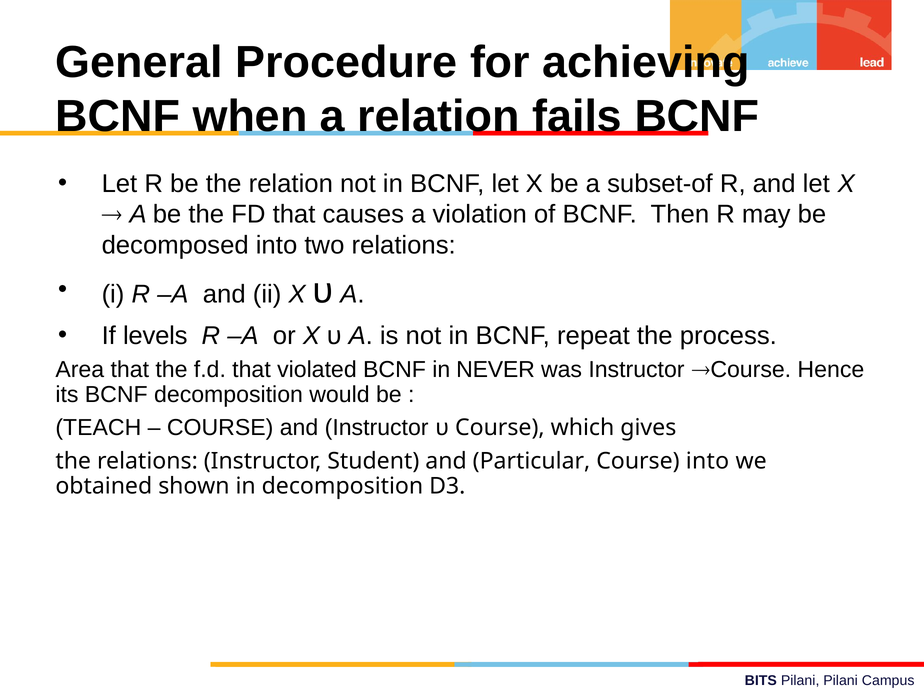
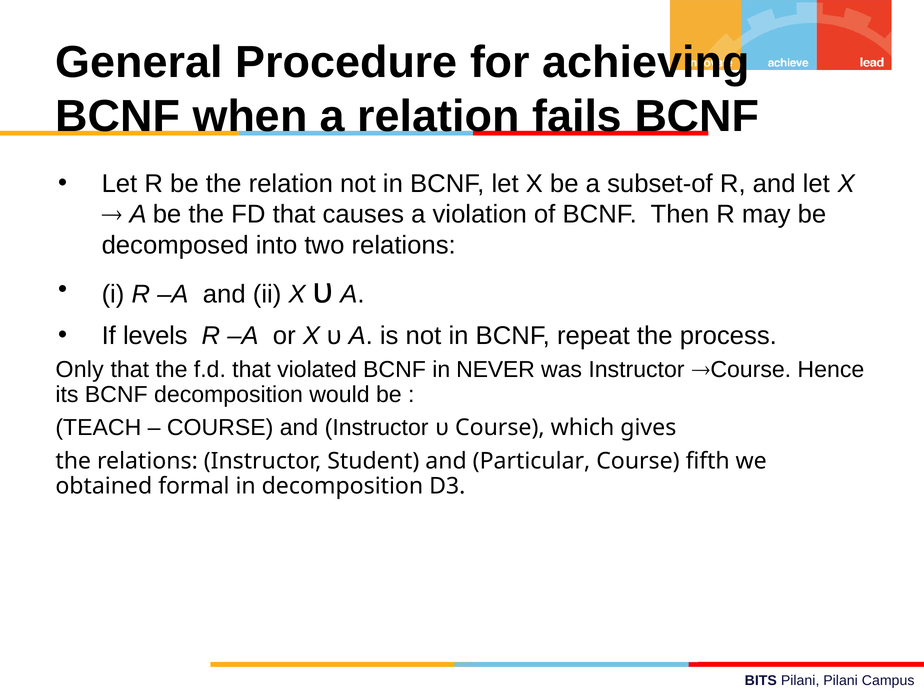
Area: Area -> Only
Course into: into -> fifth
shown: shown -> formal
